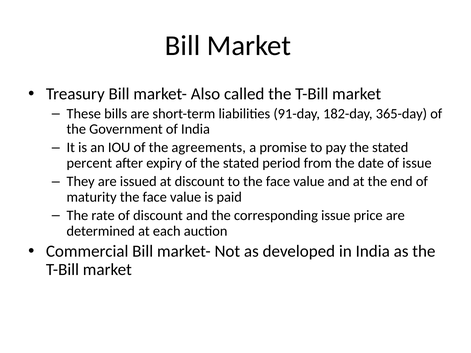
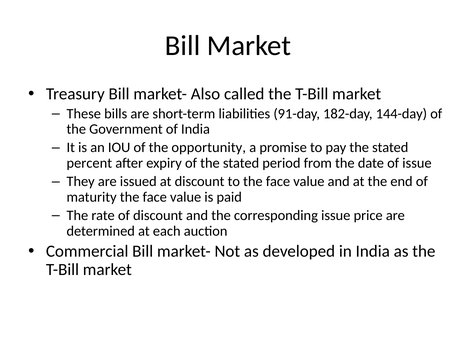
365-day: 365-day -> 144-day
agreements: agreements -> opportunity
